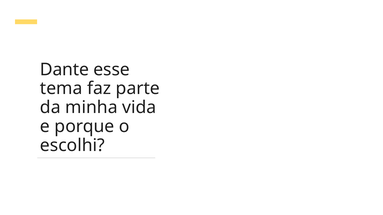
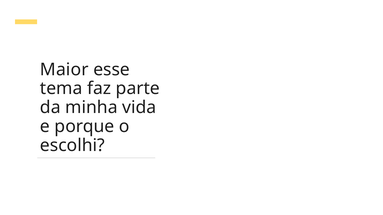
Dante: Dante -> Maior
